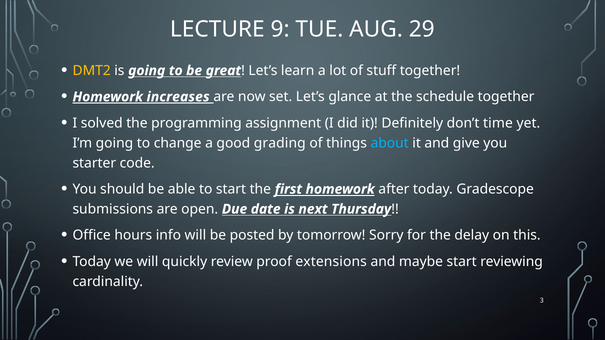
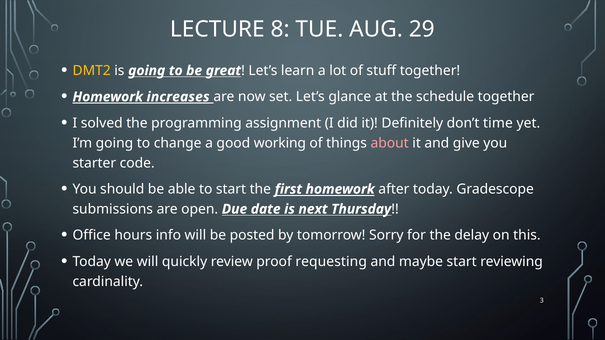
9: 9 -> 8
grading: grading -> working
about colour: light blue -> pink
extensions: extensions -> requesting
